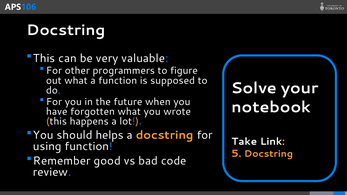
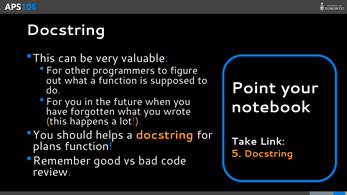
Solve: Solve -> Point
using: using -> plans
